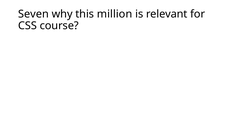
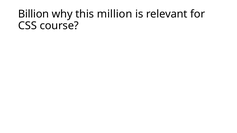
Seven: Seven -> Billion
